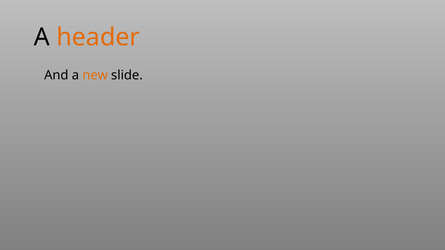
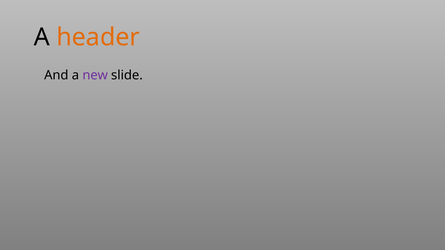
new colour: orange -> purple
